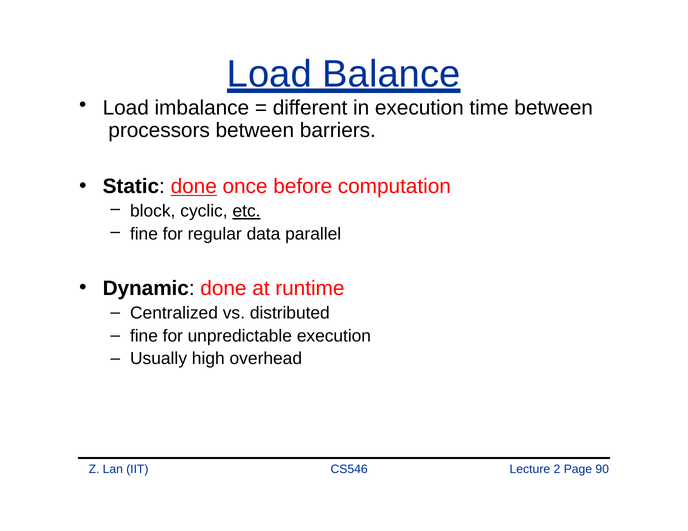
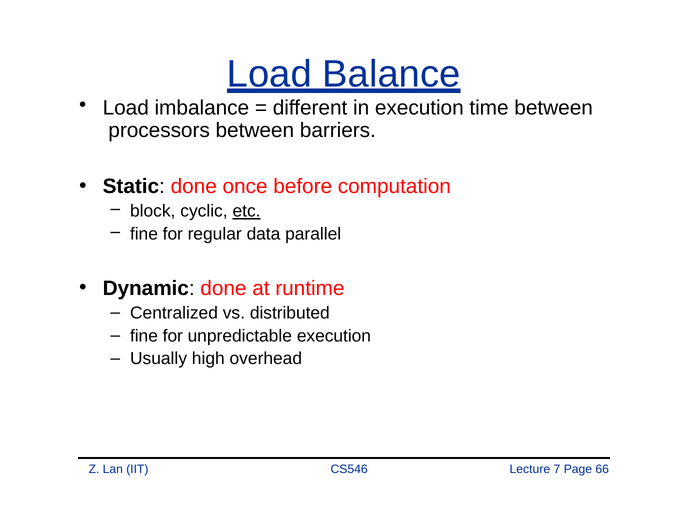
done at (194, 187) underline: present -> none
2: 2 -> 7
90: 90 -> 66
